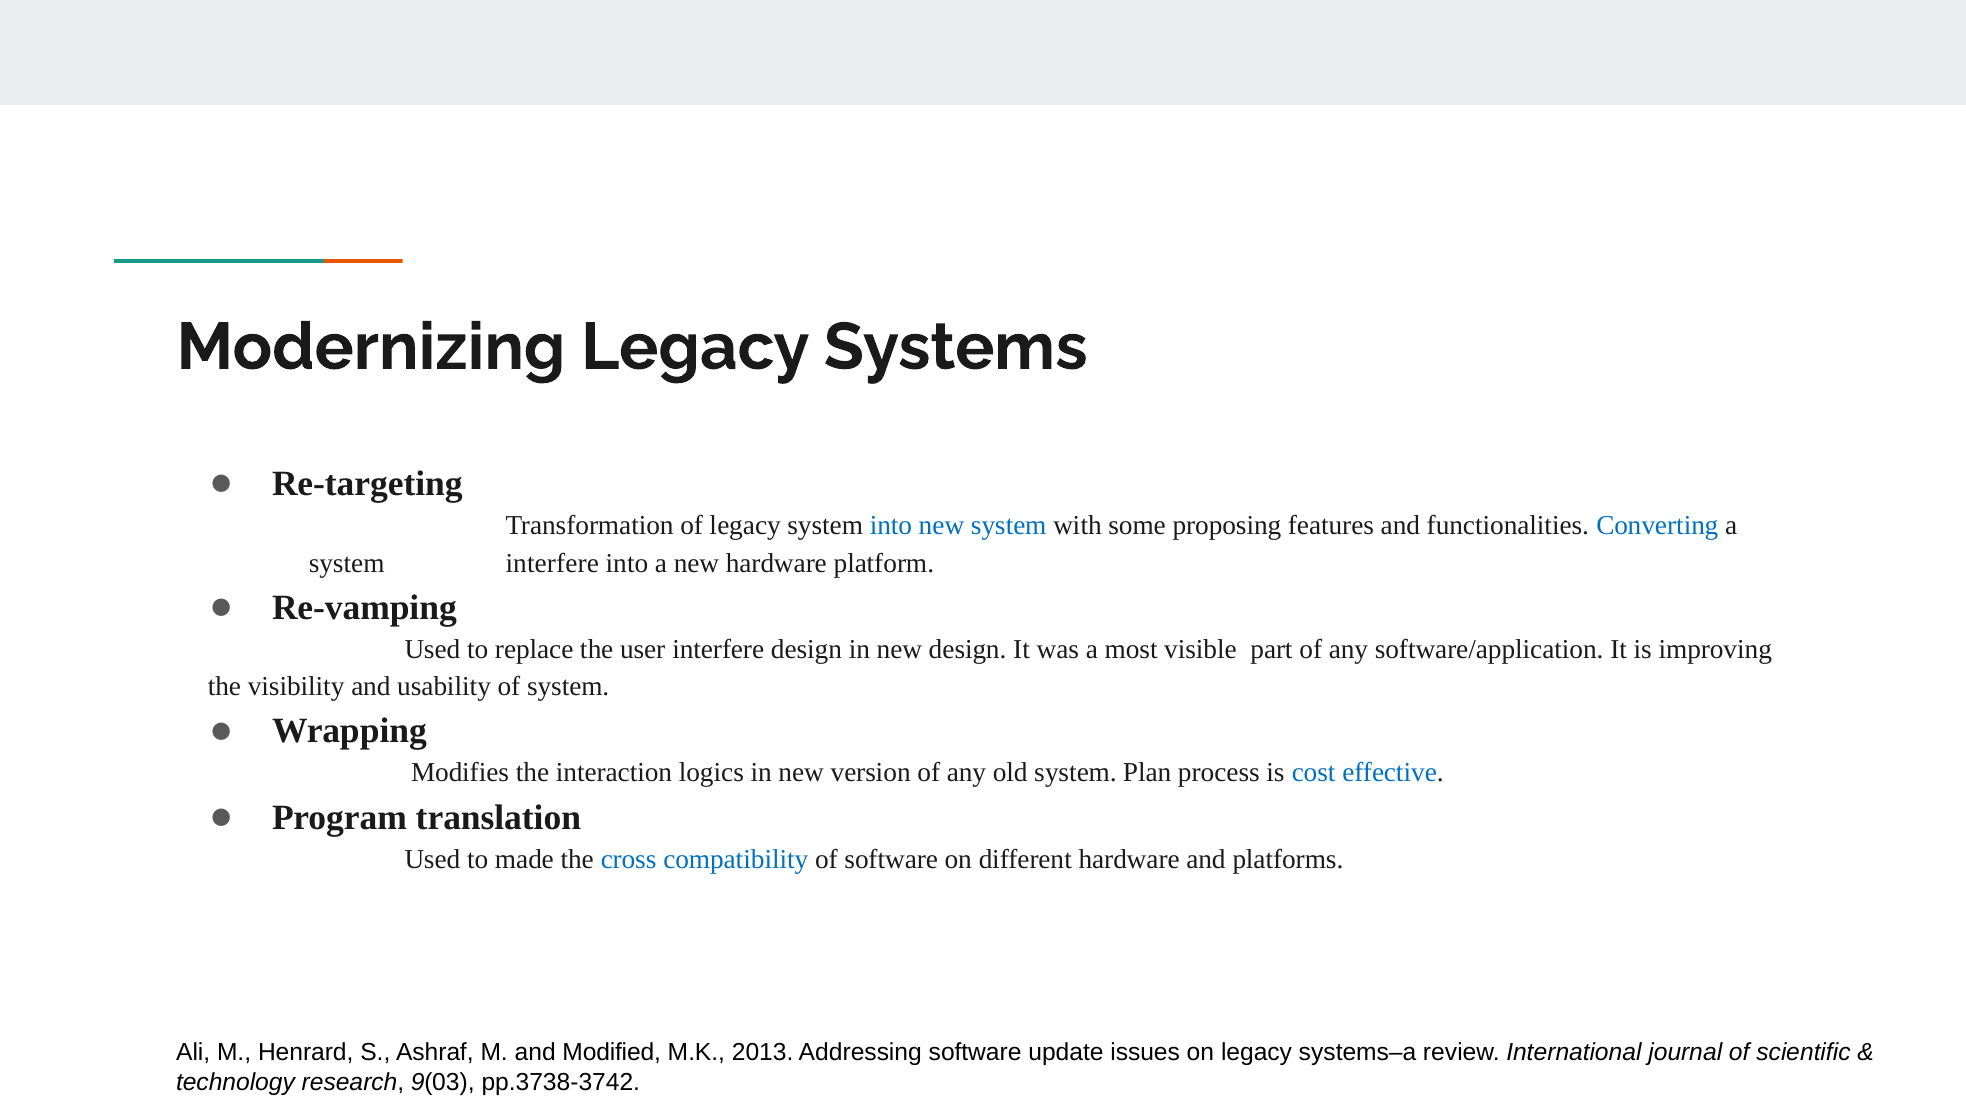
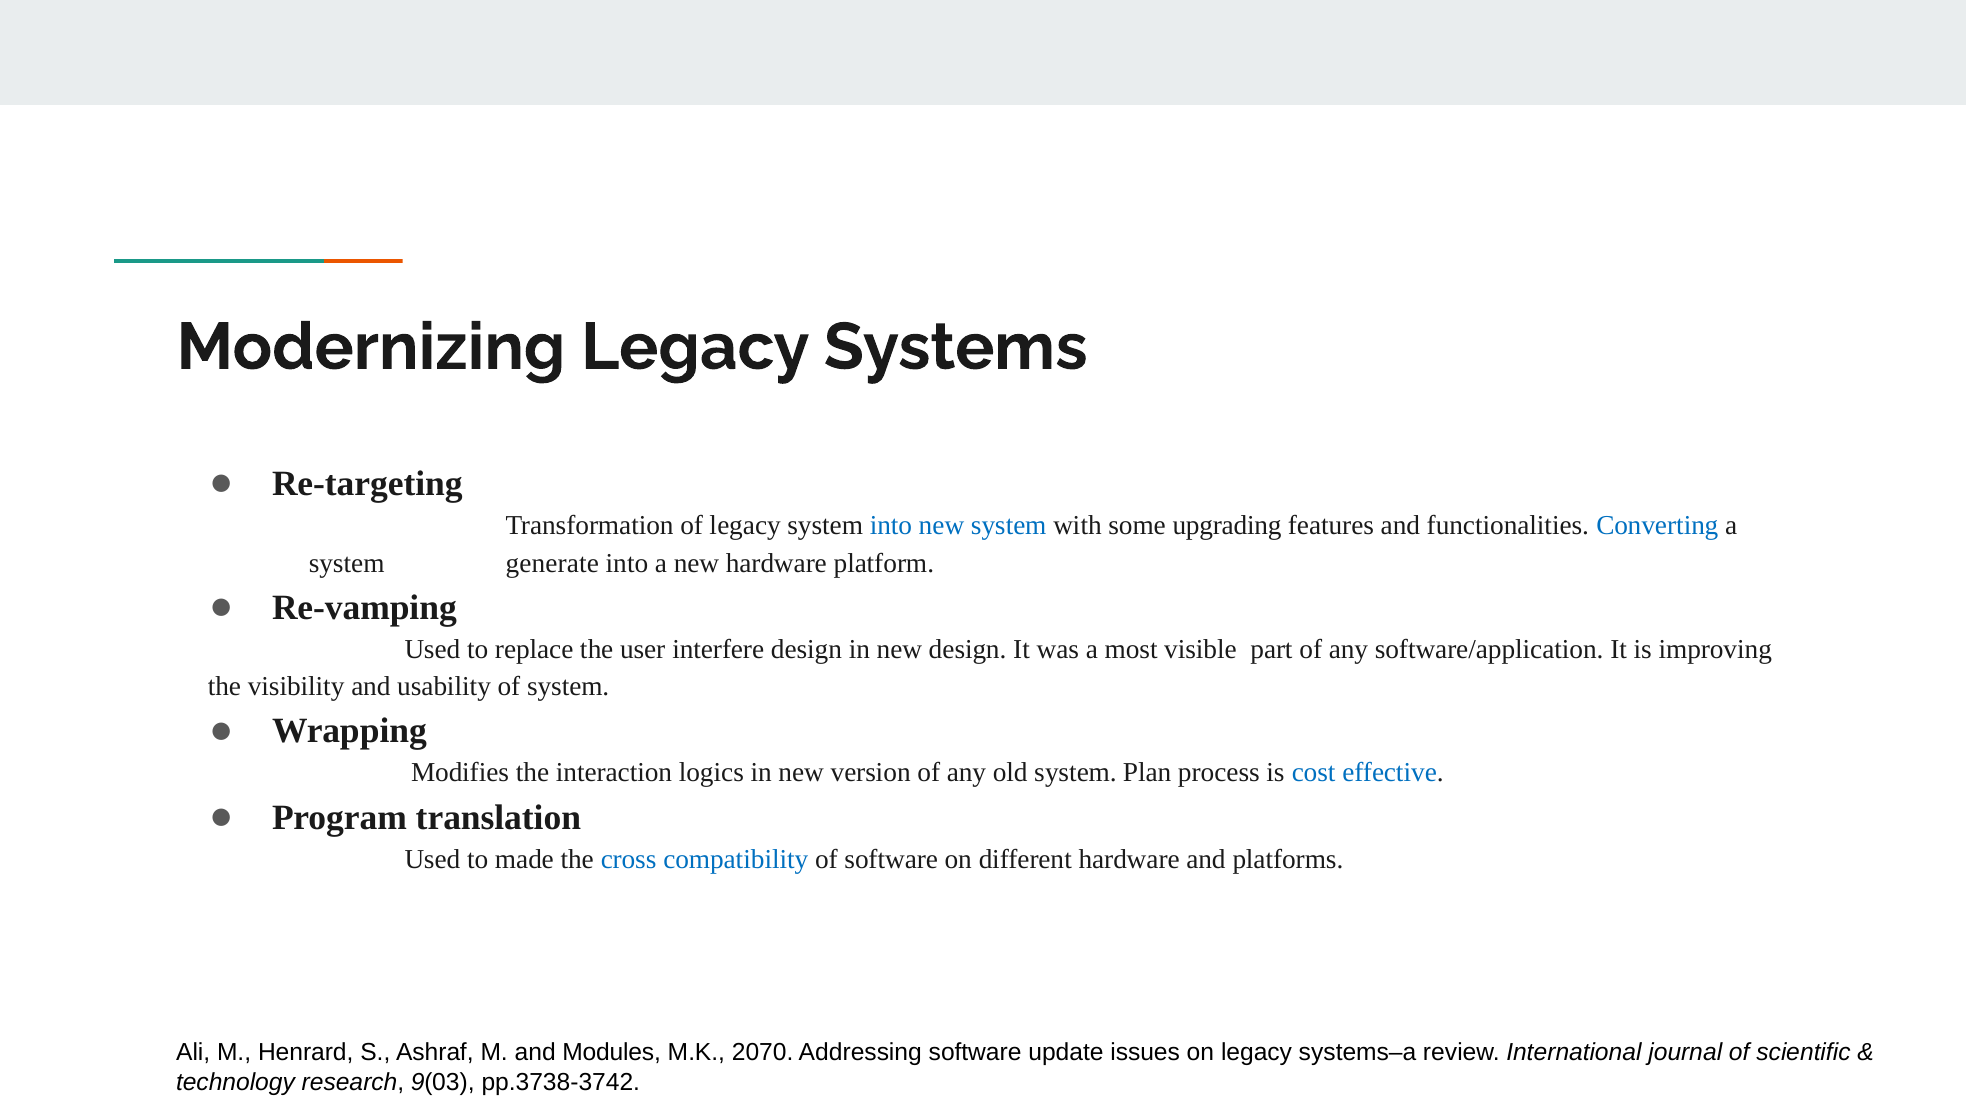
proposing: proposing -> upgrading
system interfere: interfere -> generate
Modified: Modified -> Modules
2013: 2013 -> 2070
